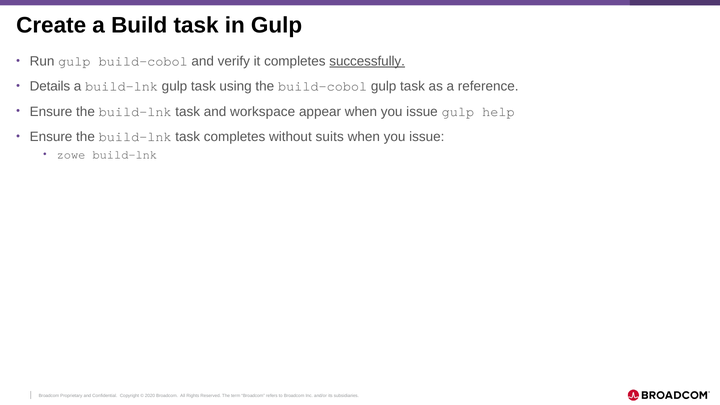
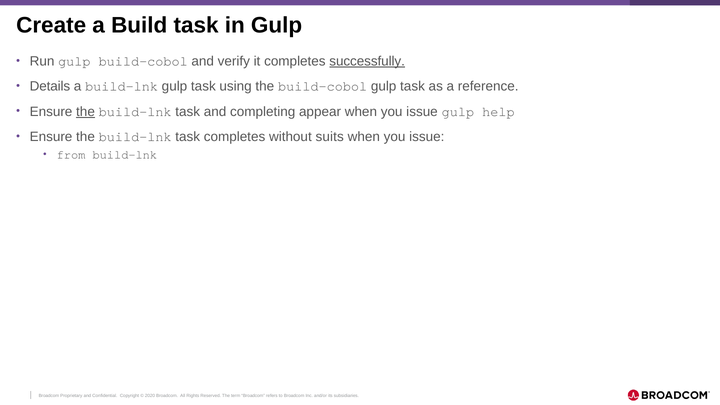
the at (86, 112) underline: none -> present
workspace: workspace -> completing
zowe: zowe -> from
